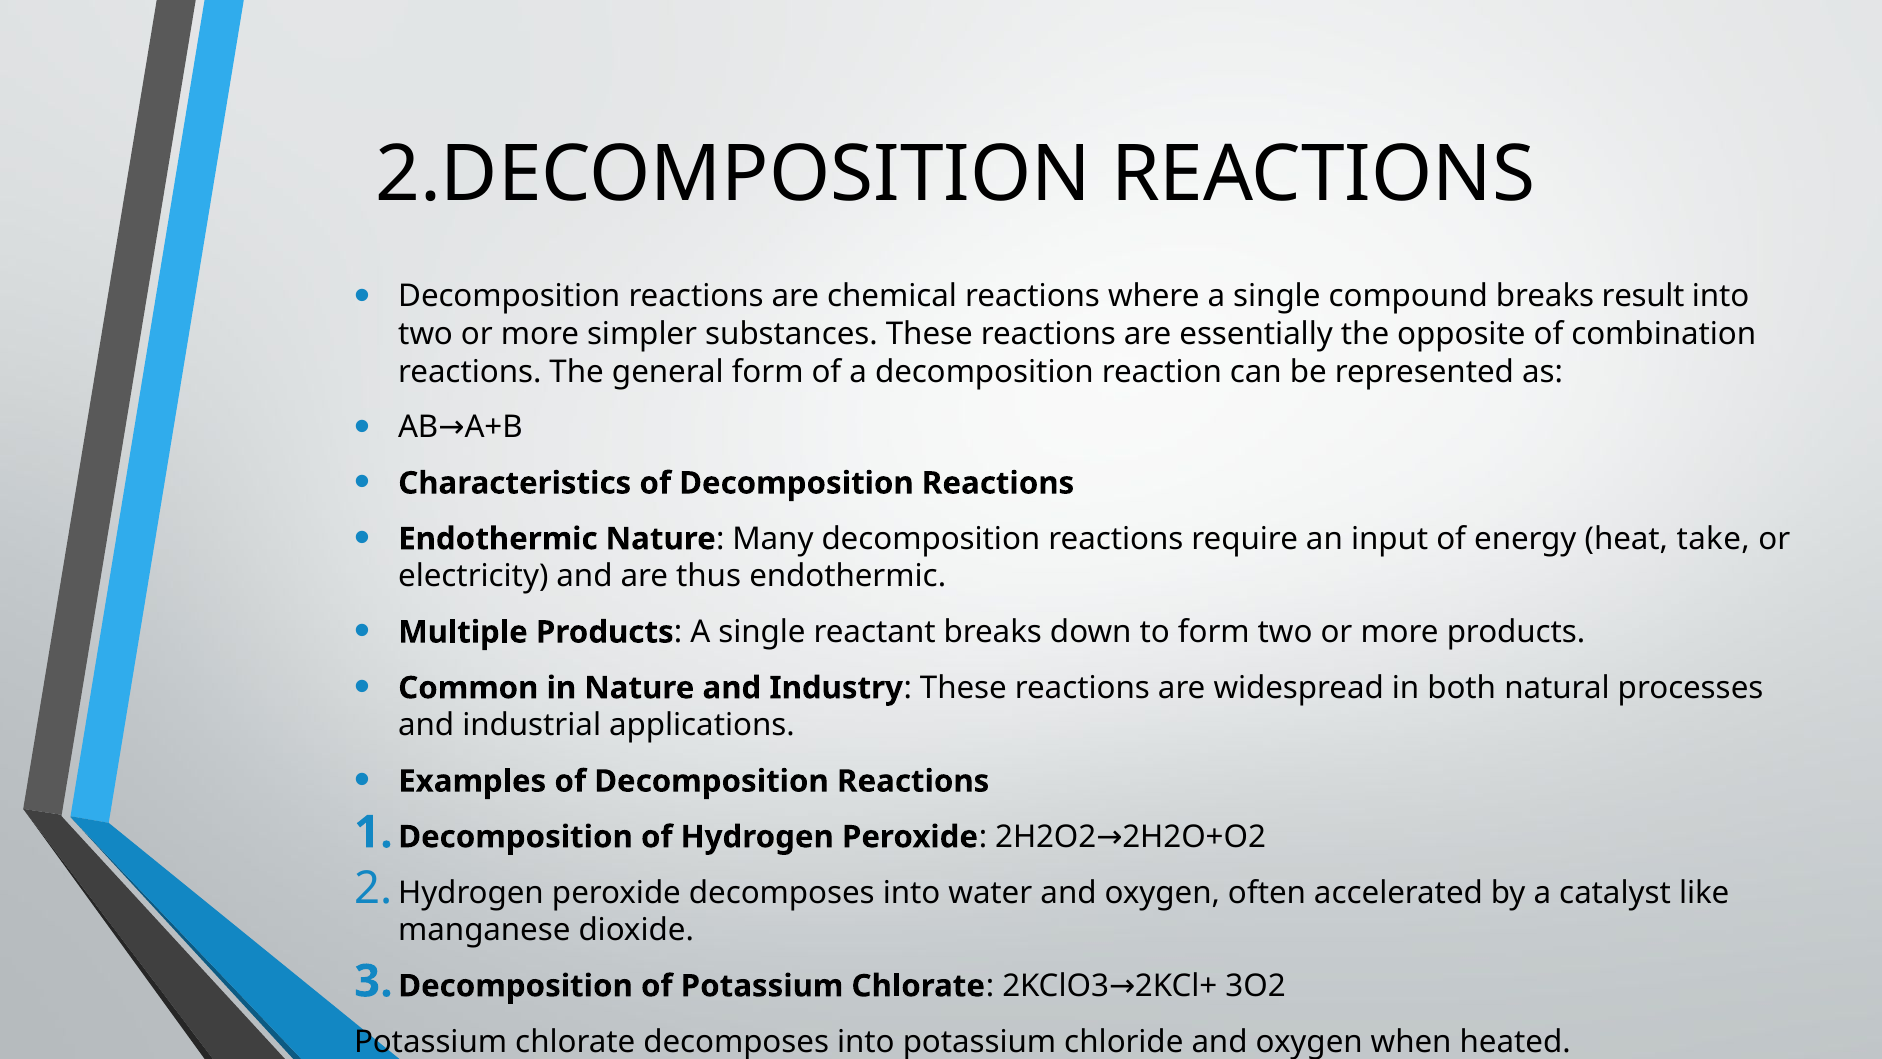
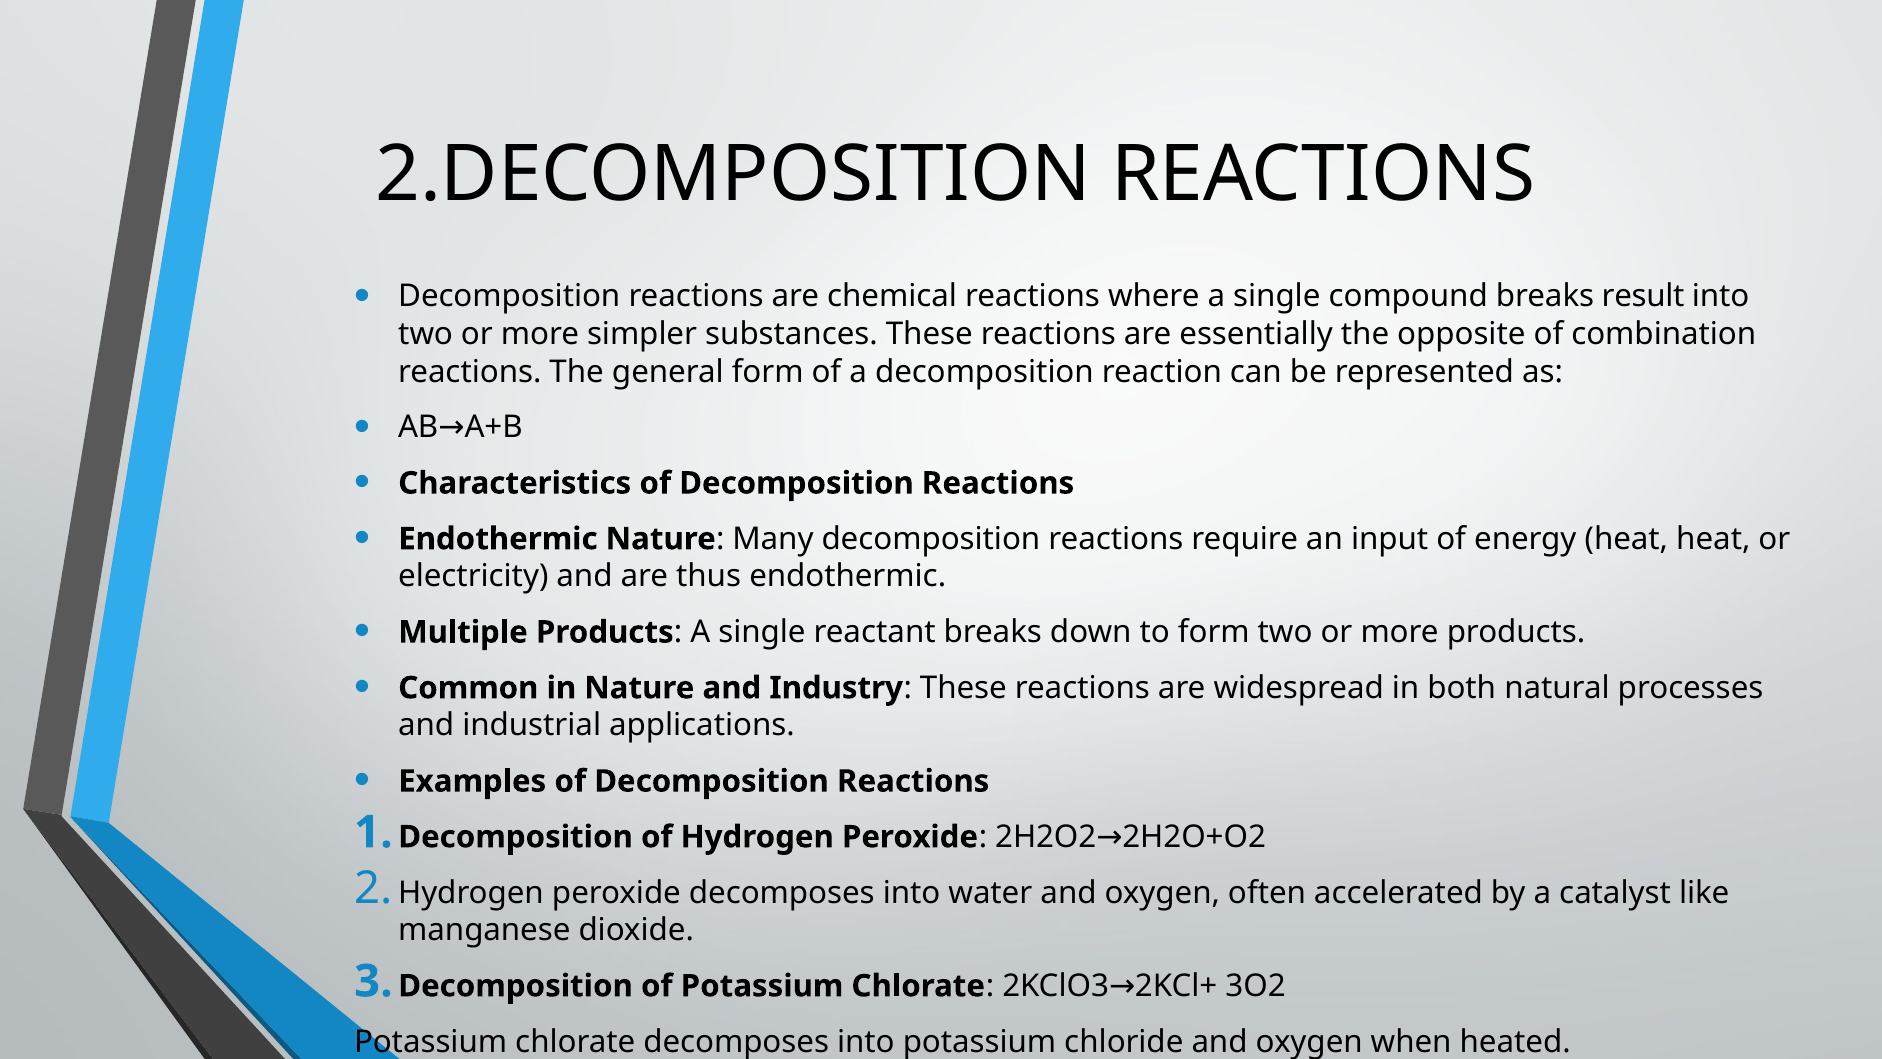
heat take: take -> heat
